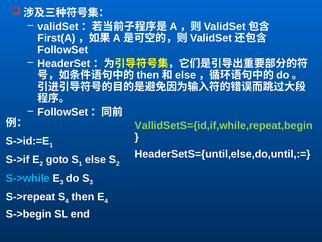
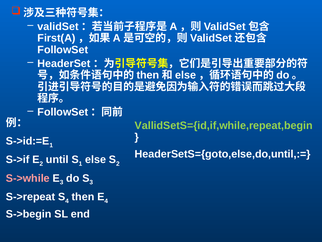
HeaderSetS={until,else,do,until,:=: HeaderSetS={until,else,do,until,:= -> HeaderSetS={goto,else,do,until,:=
goto: goto -> until
S->while colour: light blue -> pink
